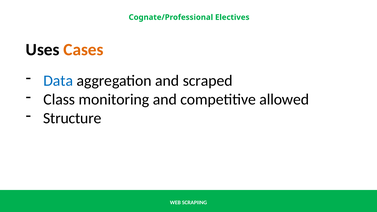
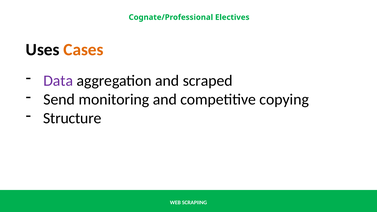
Data colour: blue -> purple
Class: Class -> Send
allowed: allowed -> copying
